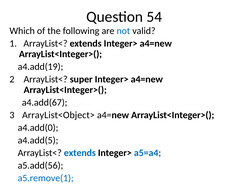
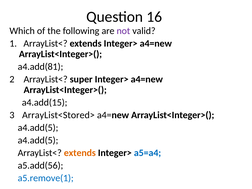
54: 54 -> 16
not colour: blue -> purple
a4.add(19: a4.add(19 -> a4.add(81
a4.add(67: a4.add(67 -> a4.add(15
ArrayList<Object>: ArrayList<Object> -> ArrayList<Stored>
a4.add(0 at (38, 128): a4.add(0 -> a4.add(5
extends at (80, 153) colour: blue -> orange
